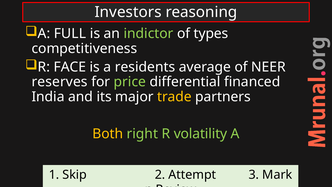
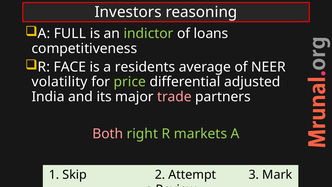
types: types -> loans
reserves: reserves -> volatility
financed: financed -> adjusted
trade colour: yellow -> pink
Both colour: yellow -> pink
volatility: volatility -> markets
